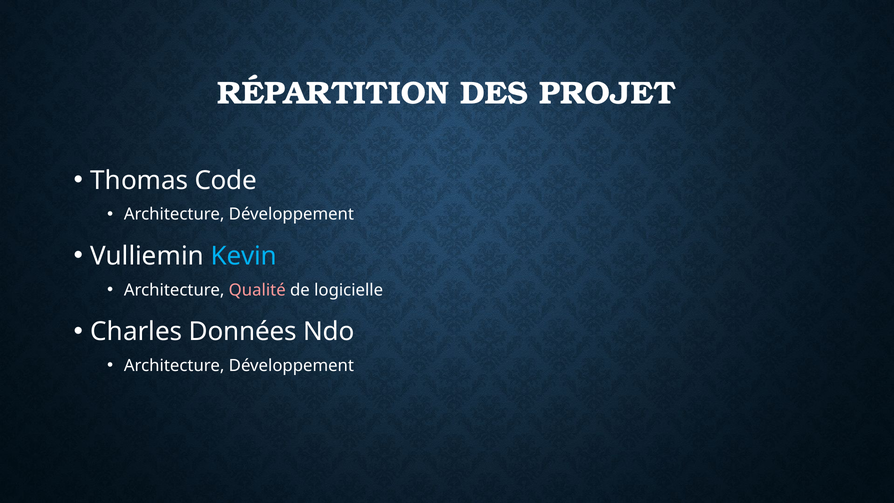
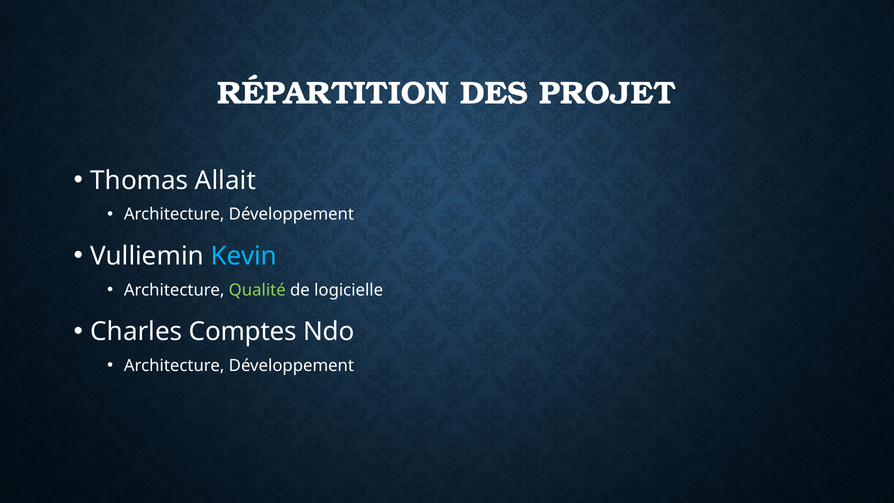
Code: Code -> Allait
Qualité colour: pink -> light green
Données: Données -> Comptes
